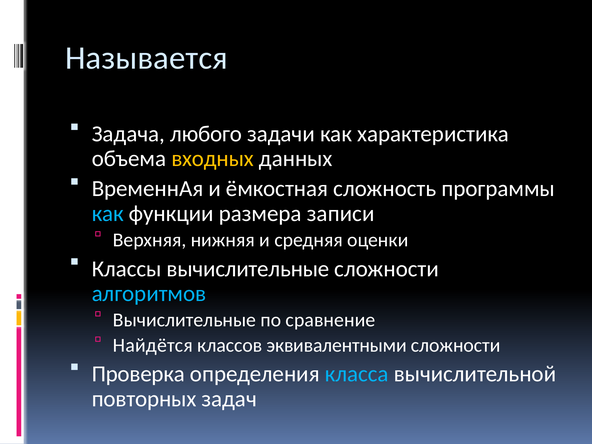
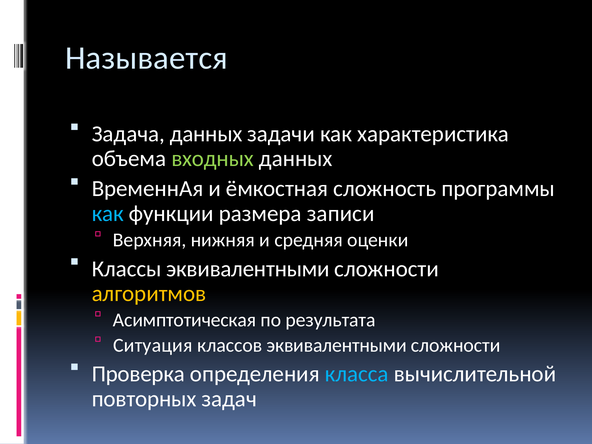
Задача любого: любого -> данных
входных colour: yellow -> light green
Классы вычислительные: вычислительные -> эквивалентными
алгоритмов colour: light blue -> yellow
Вычислительные at (185, 320): Вычислительные -> Асимптотическая
сравнение: сравнение -> результата
Найдётся: Найдётся -> Ситуация
